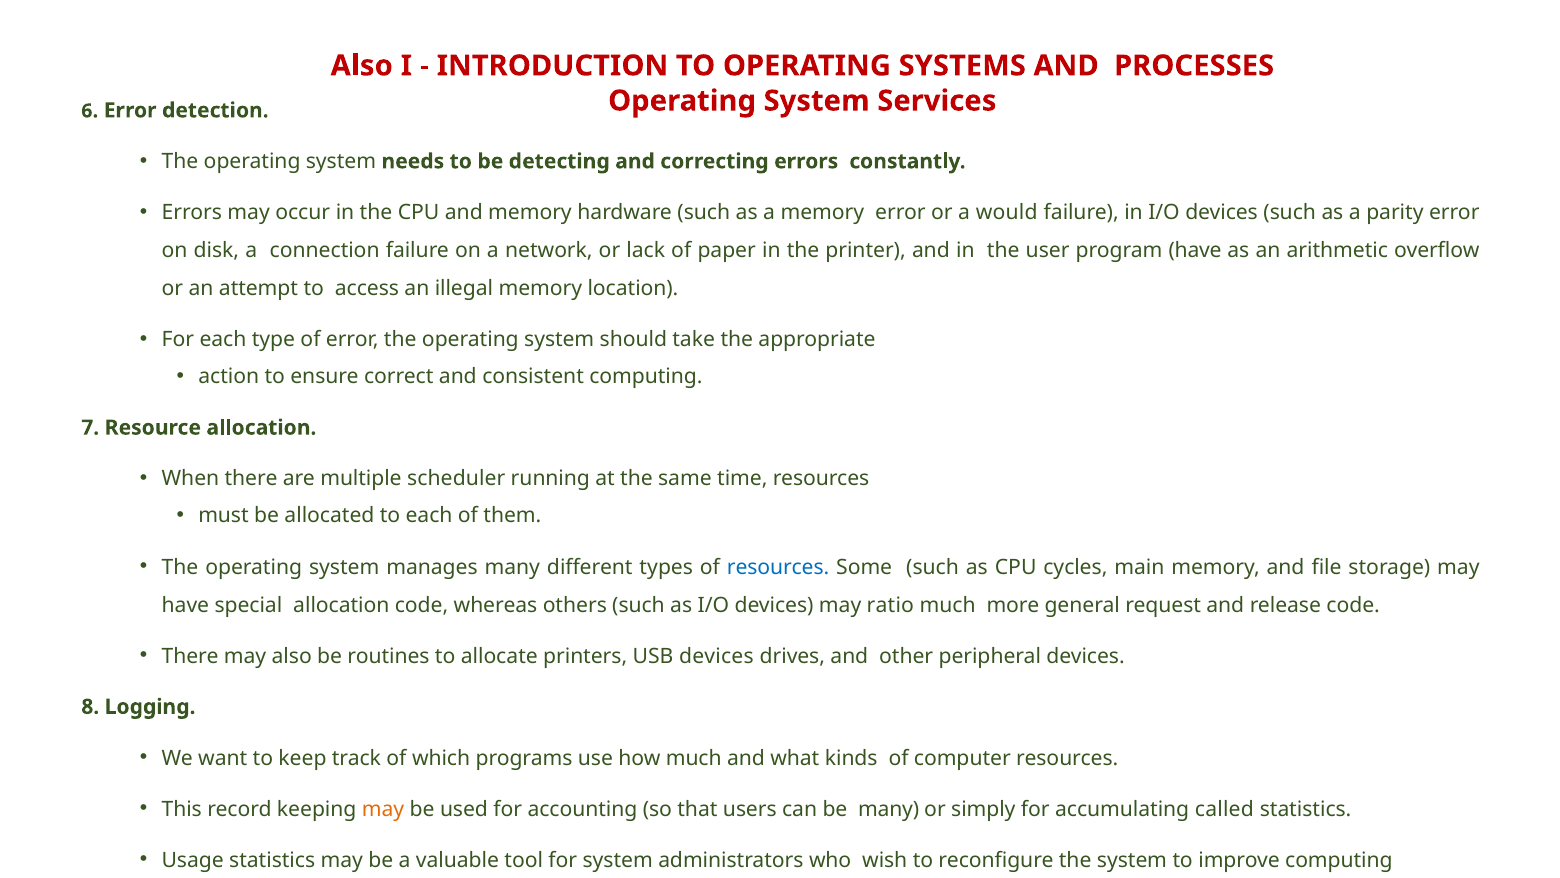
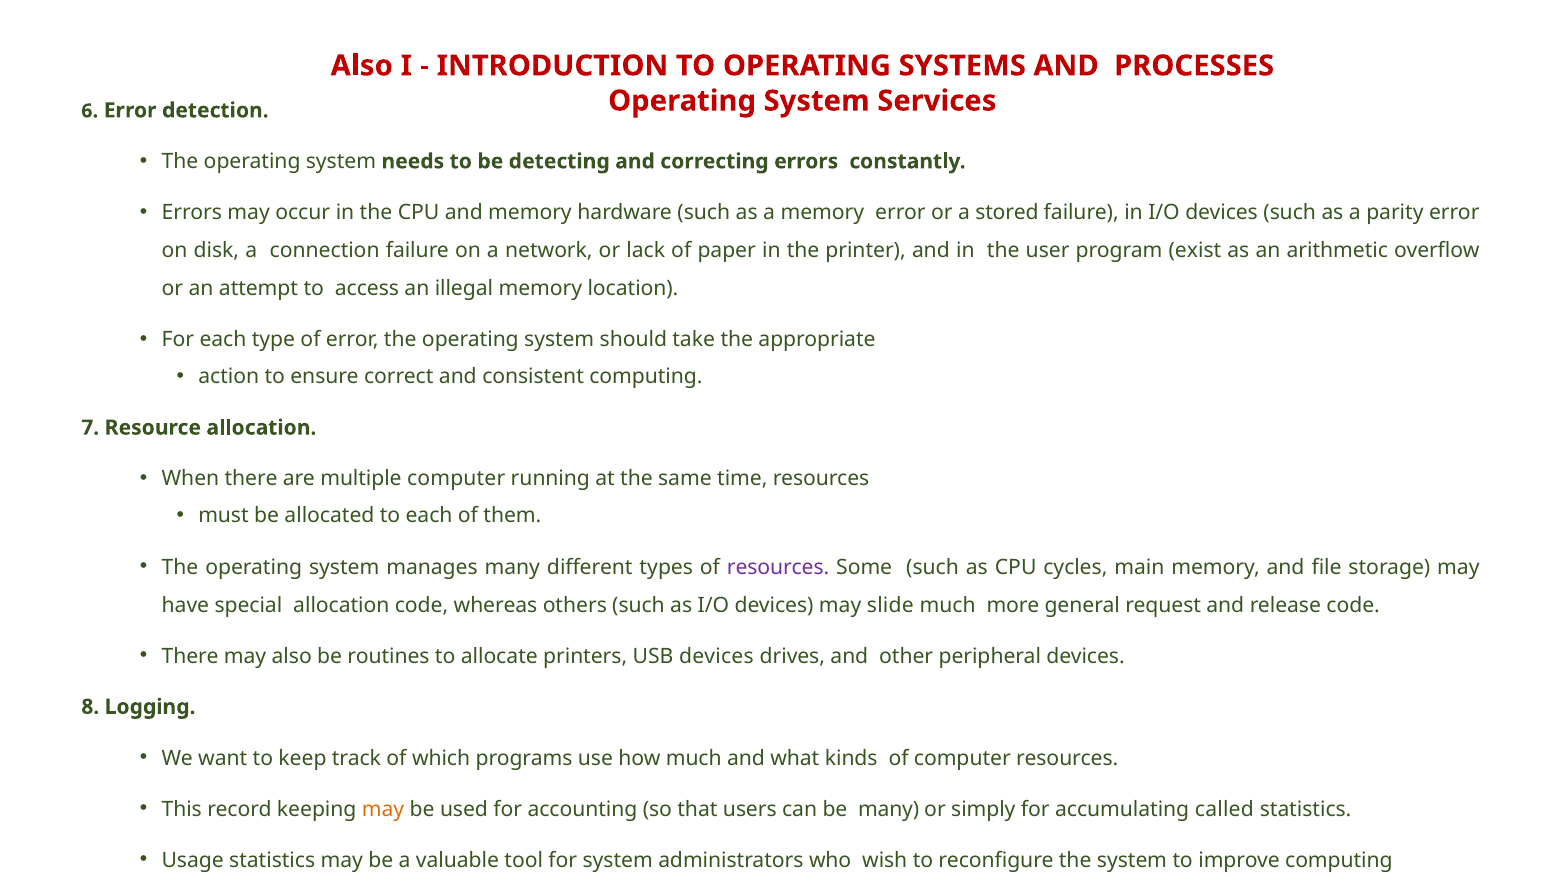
would: would -> stored
program have: have -> exist
multiple scheduler: scheduler -> computer
resources at (778, 567) colour: blue -> purple
ratio: ratio -> slide
